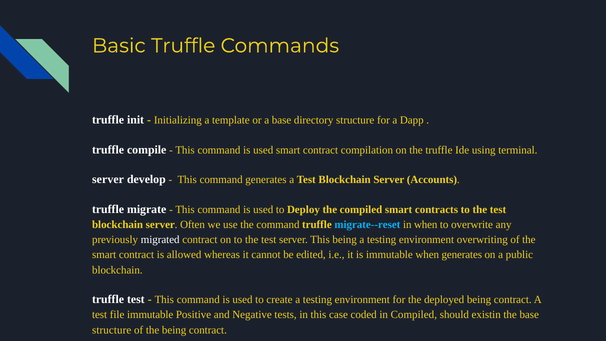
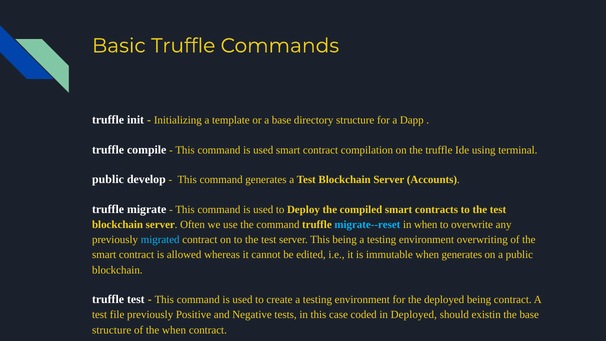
server at (108, 179): server -> public
migrated colour: white -> light blue
file immutable: immutable -> previously
in Compiled: Compiled -> Deployed
the being: being -> when
